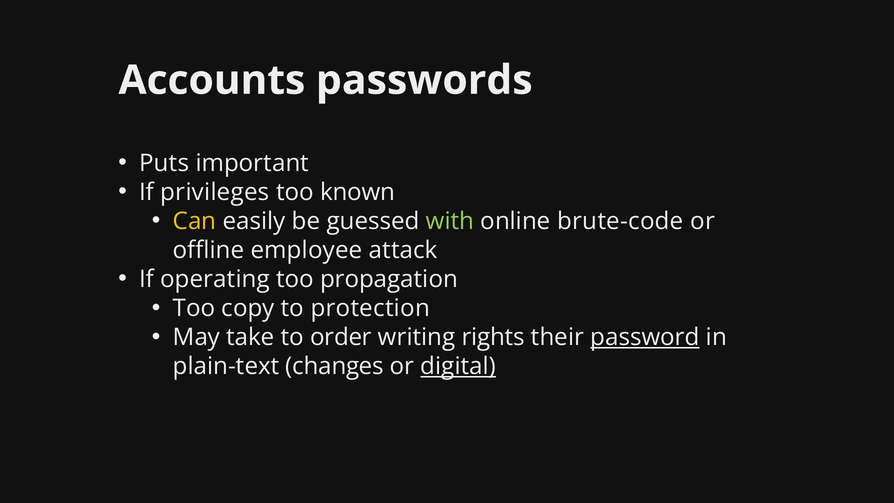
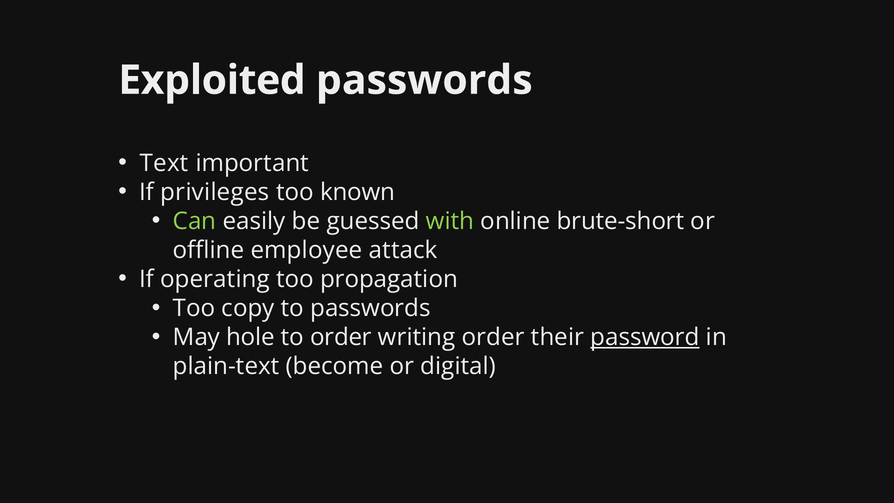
Accounts: Accounts -> Exploited
Puts: Puts -> Text
Can colour: yellow -> light green
brute-code: brute-code -> brute-short
to protection: protection -> passwords
take: take -> hole
writing rights: rights -> order
changes: changes -> become
digital underline: present -> none
